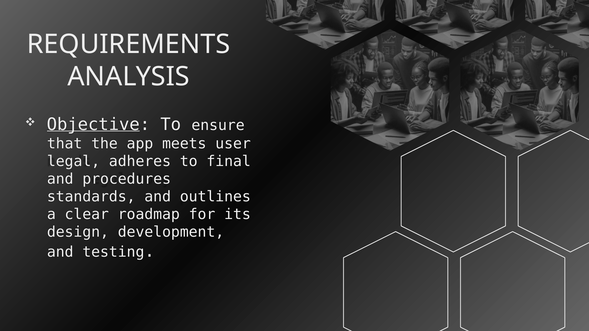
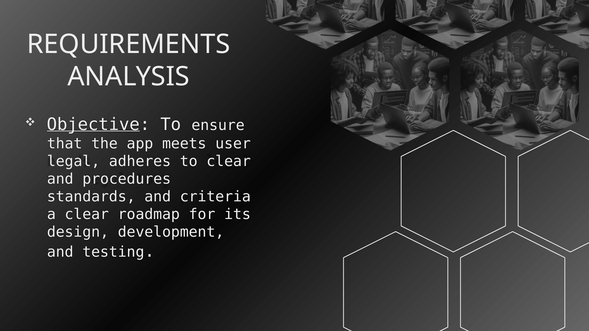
to final: final -> clear
outlines: outlines -> criteria
